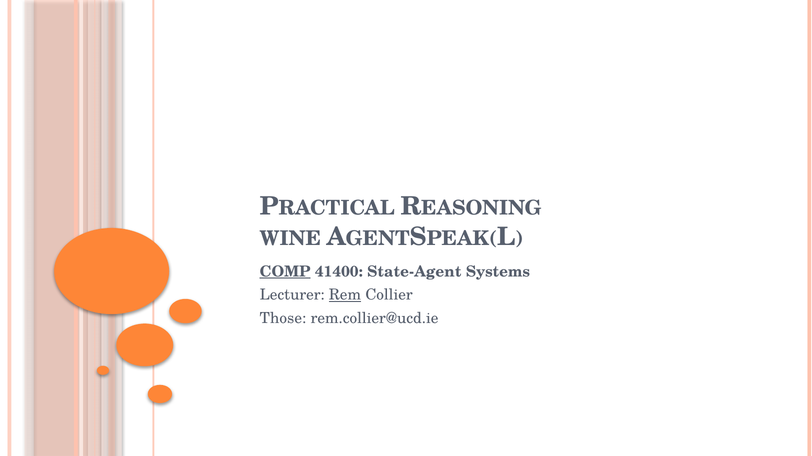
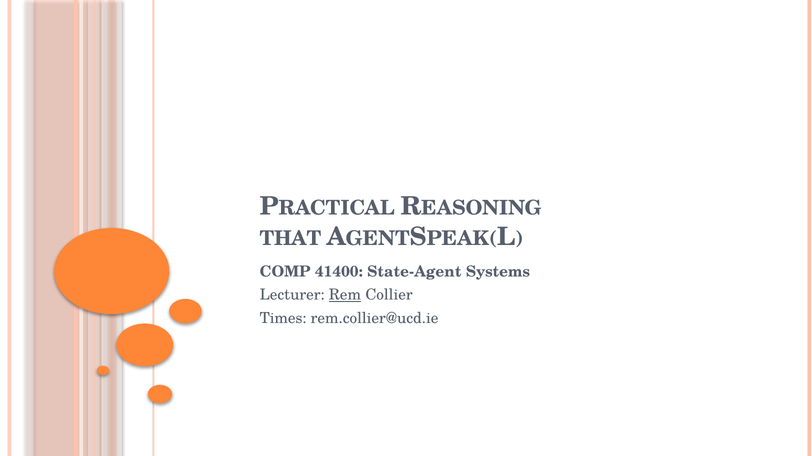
WINE: WINE -> THAT
COMP underline: present -> none
Those: Those -> Times
